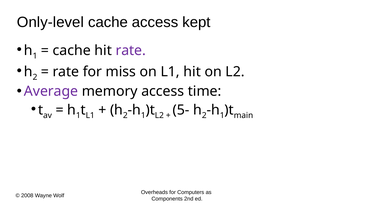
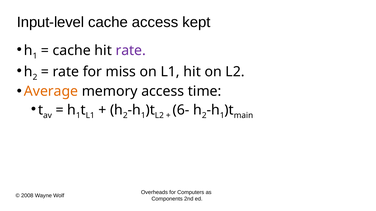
Only-level: Only-level -> Input-level
Average colour: purple -> orange
5-: 5- -> 6-
